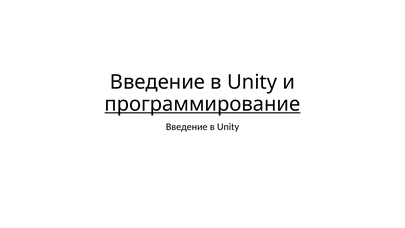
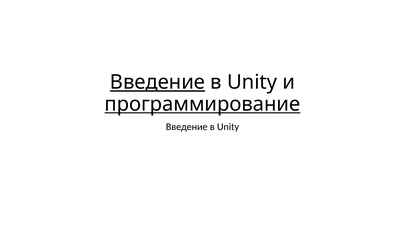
Введение at (158, 82) underline: none -> present
